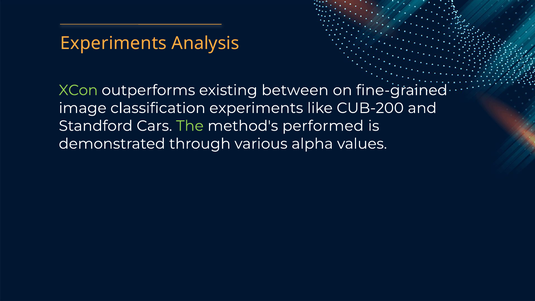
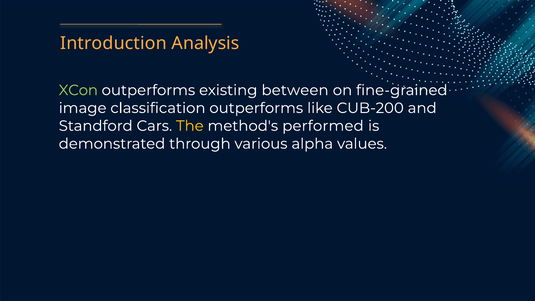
Experiments at (114, 43): Experiments -> Introduction
classification experiments: experiments -> outperforms
The colour: light green -> yellow
